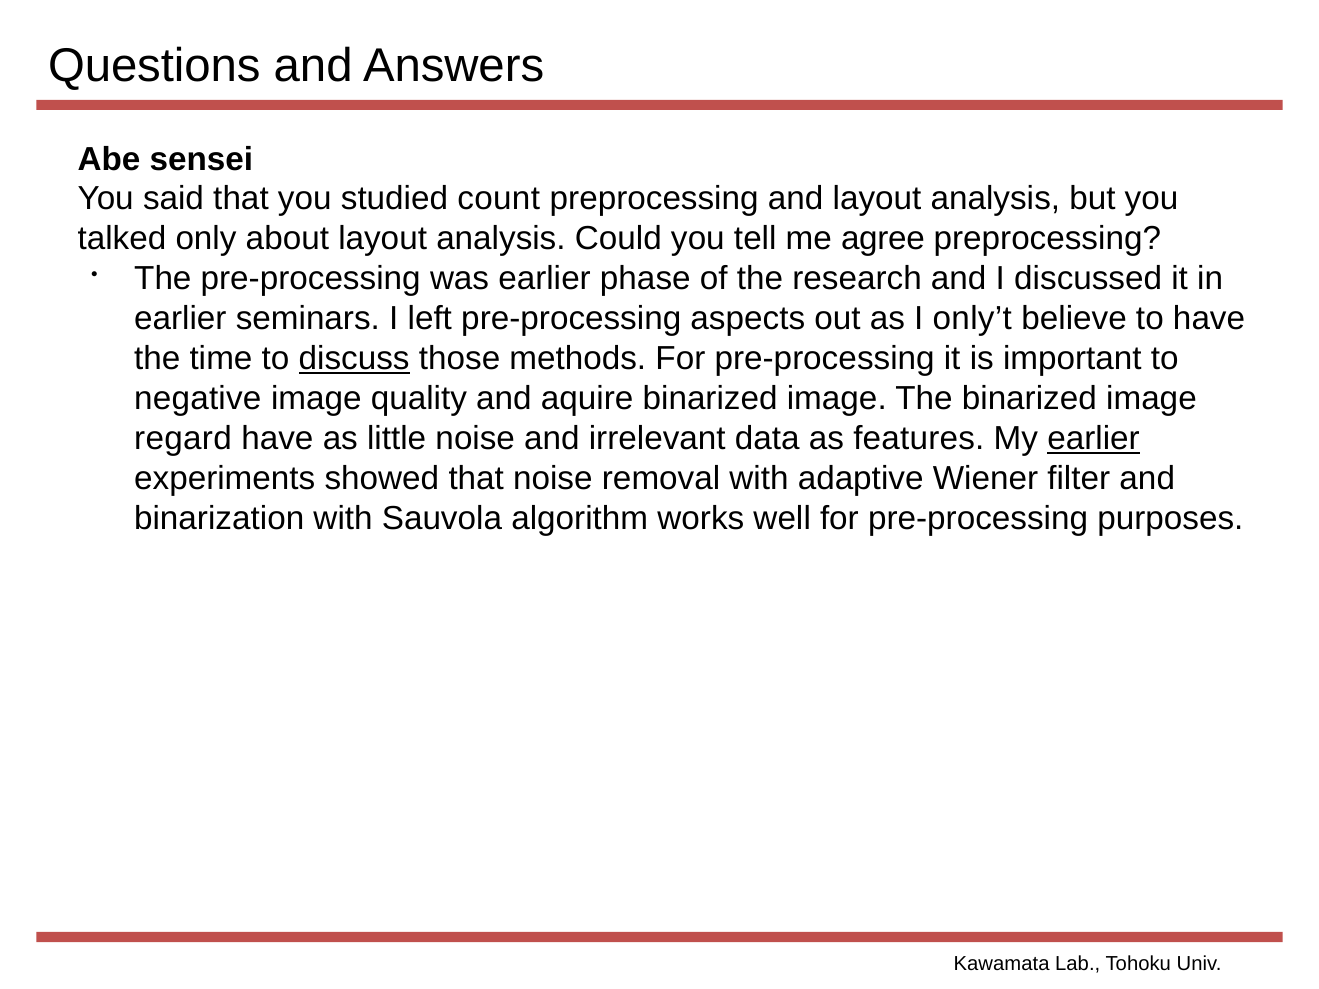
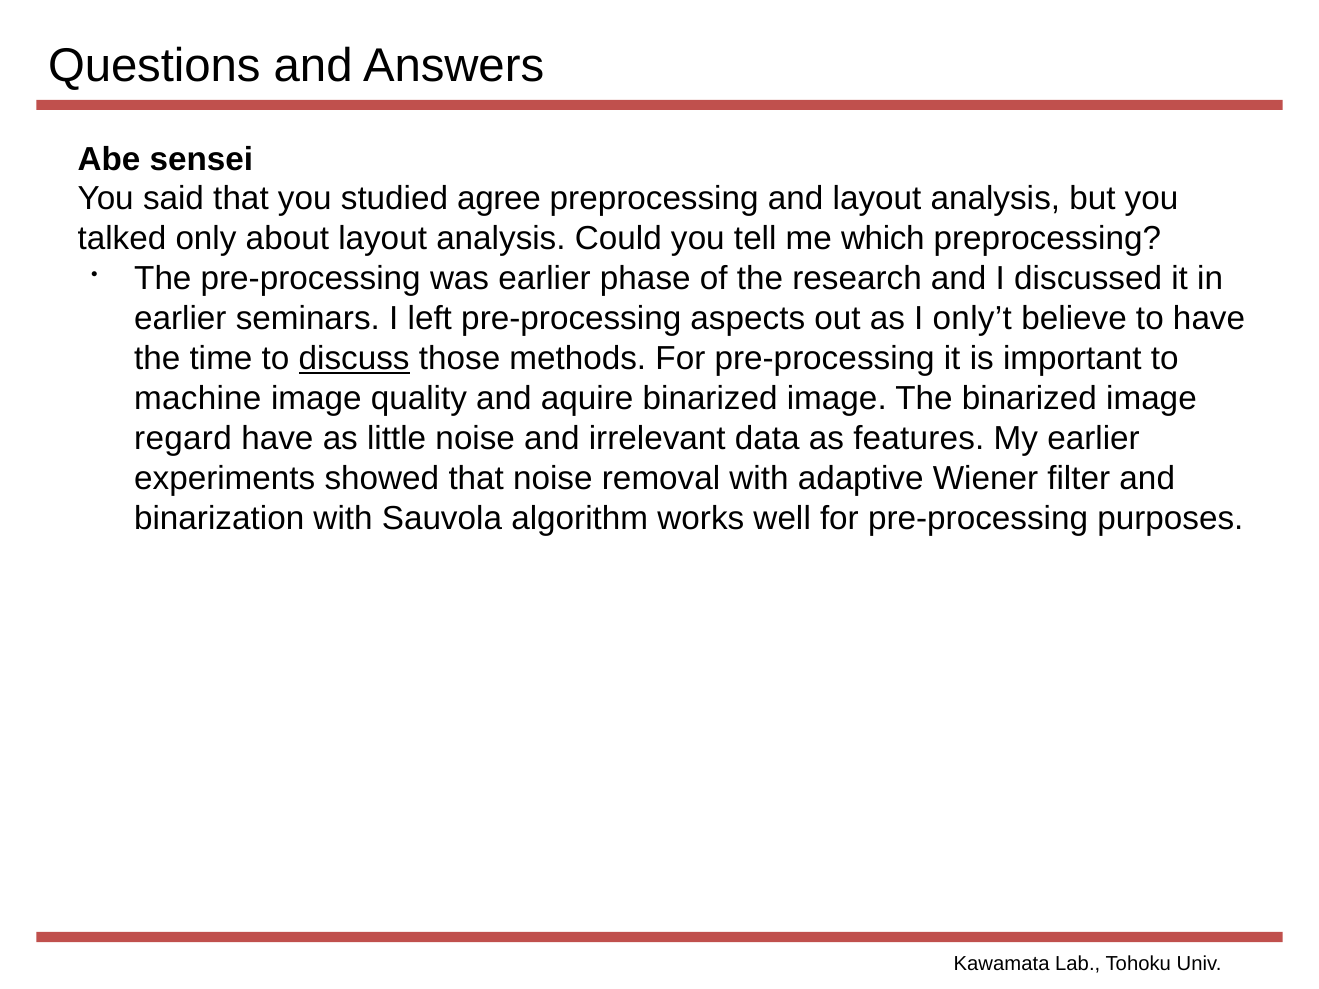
count: count -> agree
agree: agree -> which
negative: negative -> machine
earlier at (1094, 438) underline: present -> none
